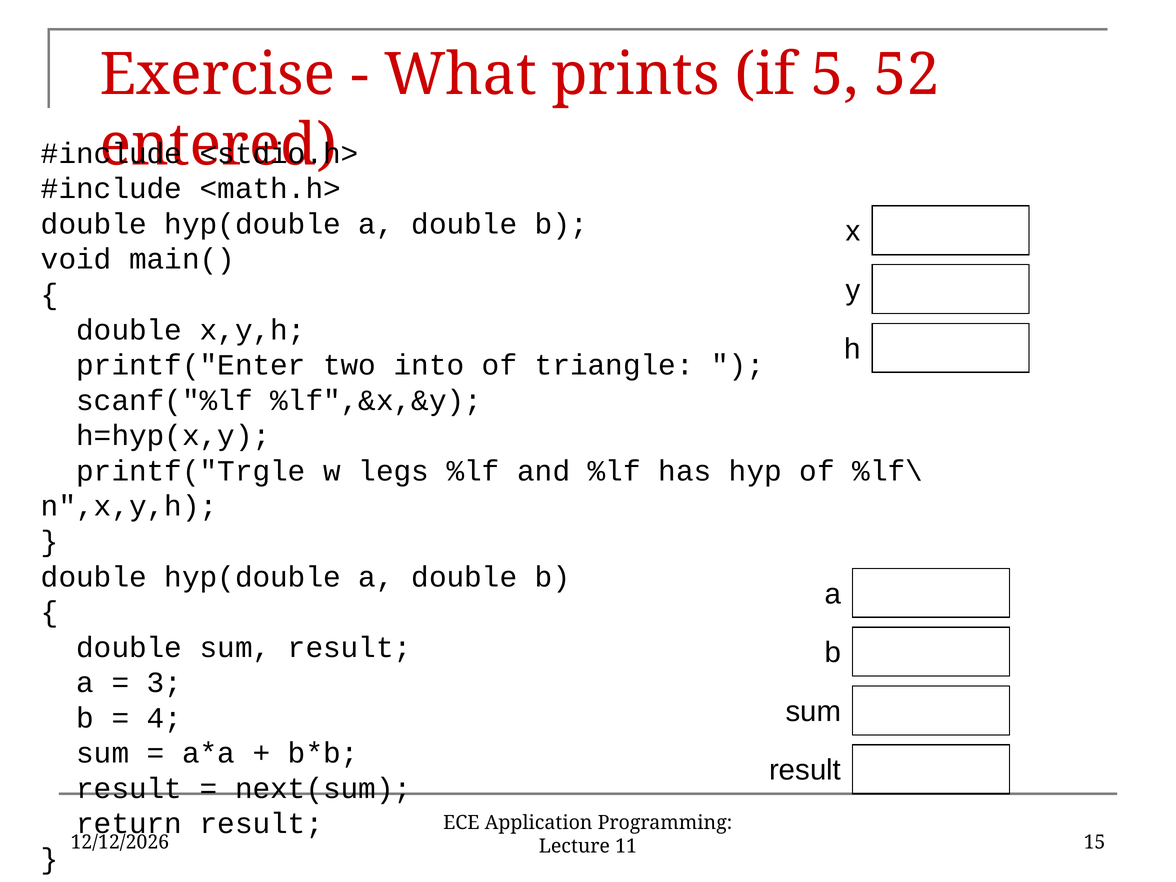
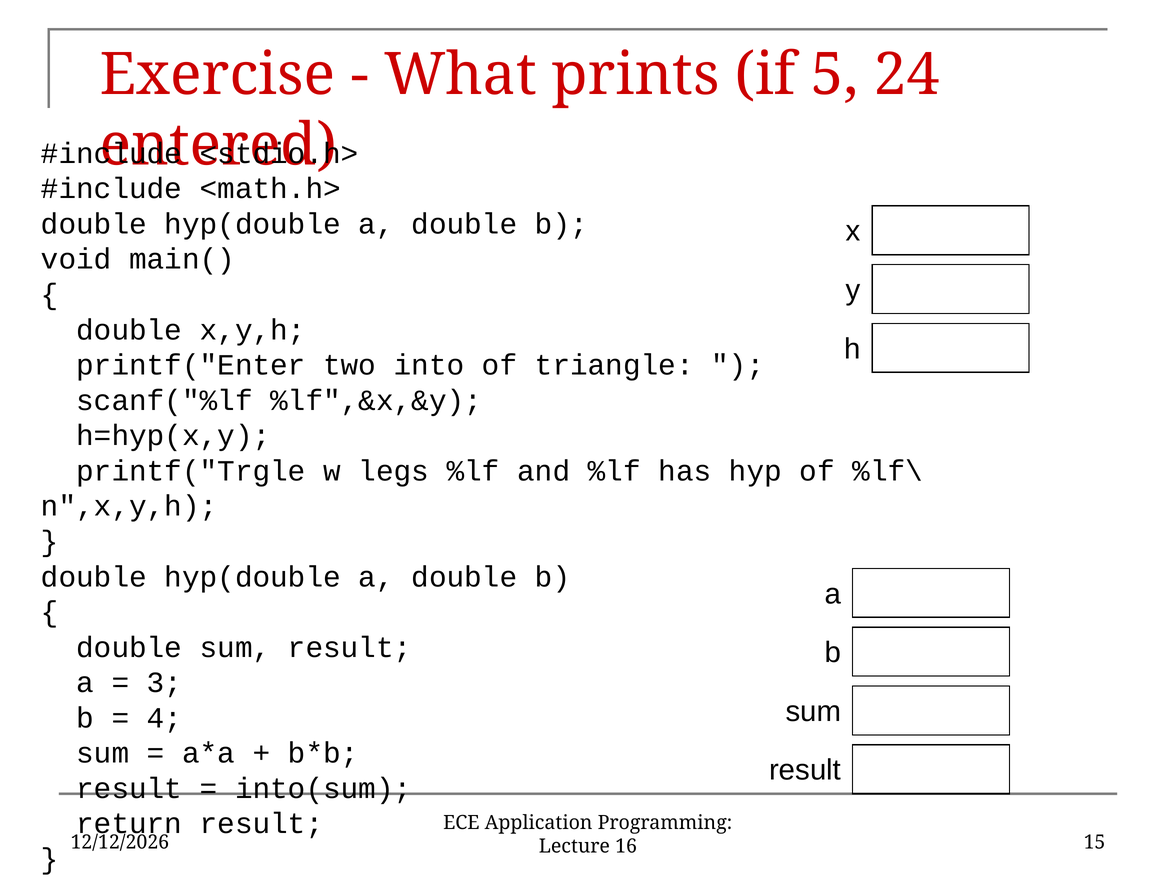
52: 52 -> 24
next(sum: next(sum -> into(sum
11: 11 -> 16
